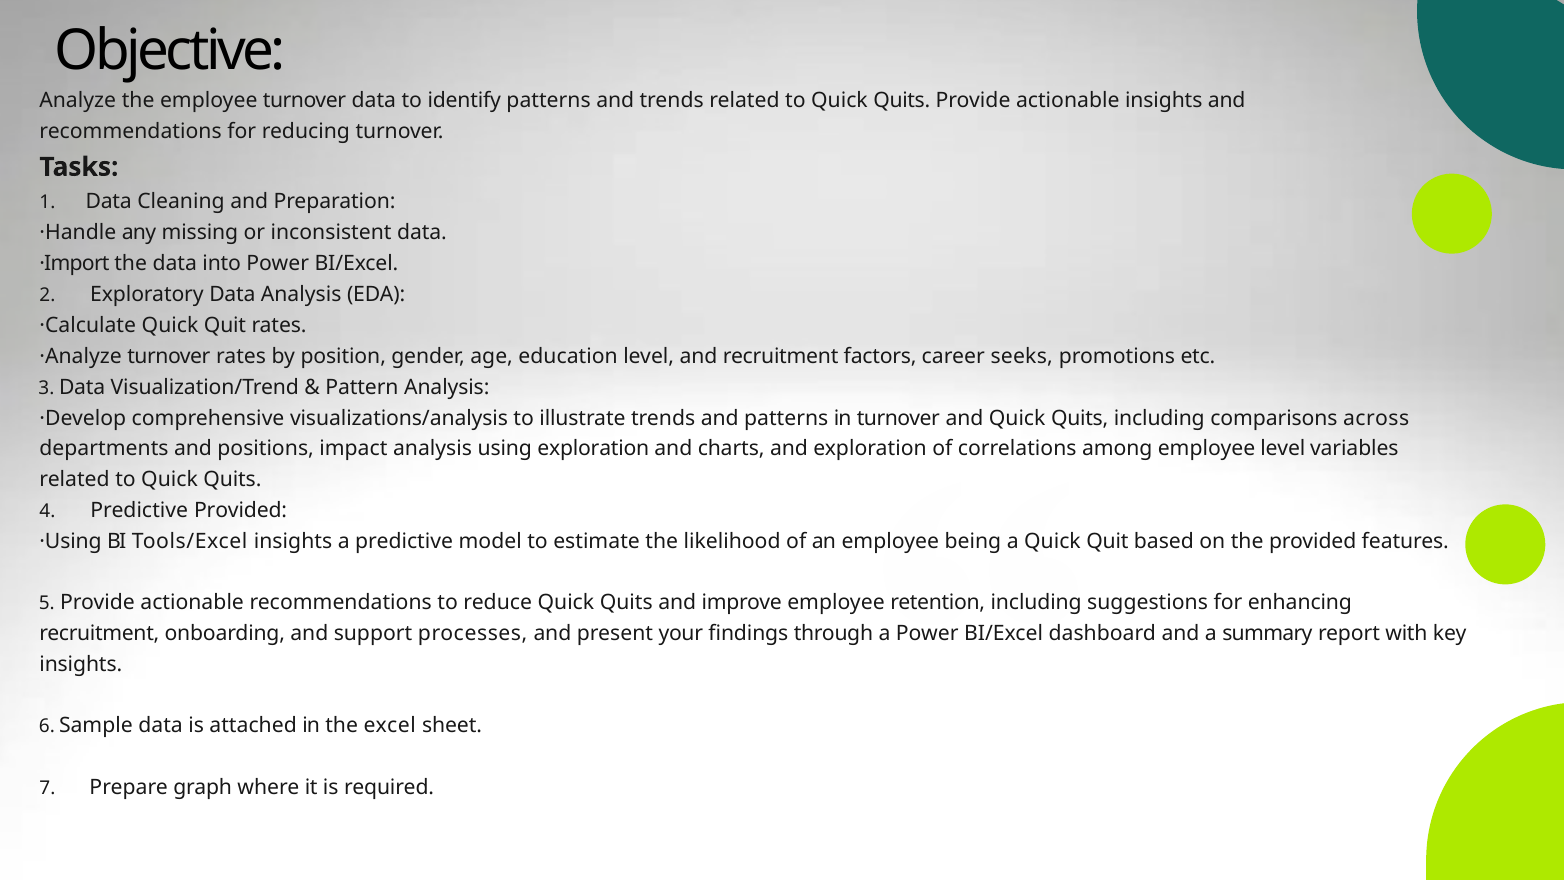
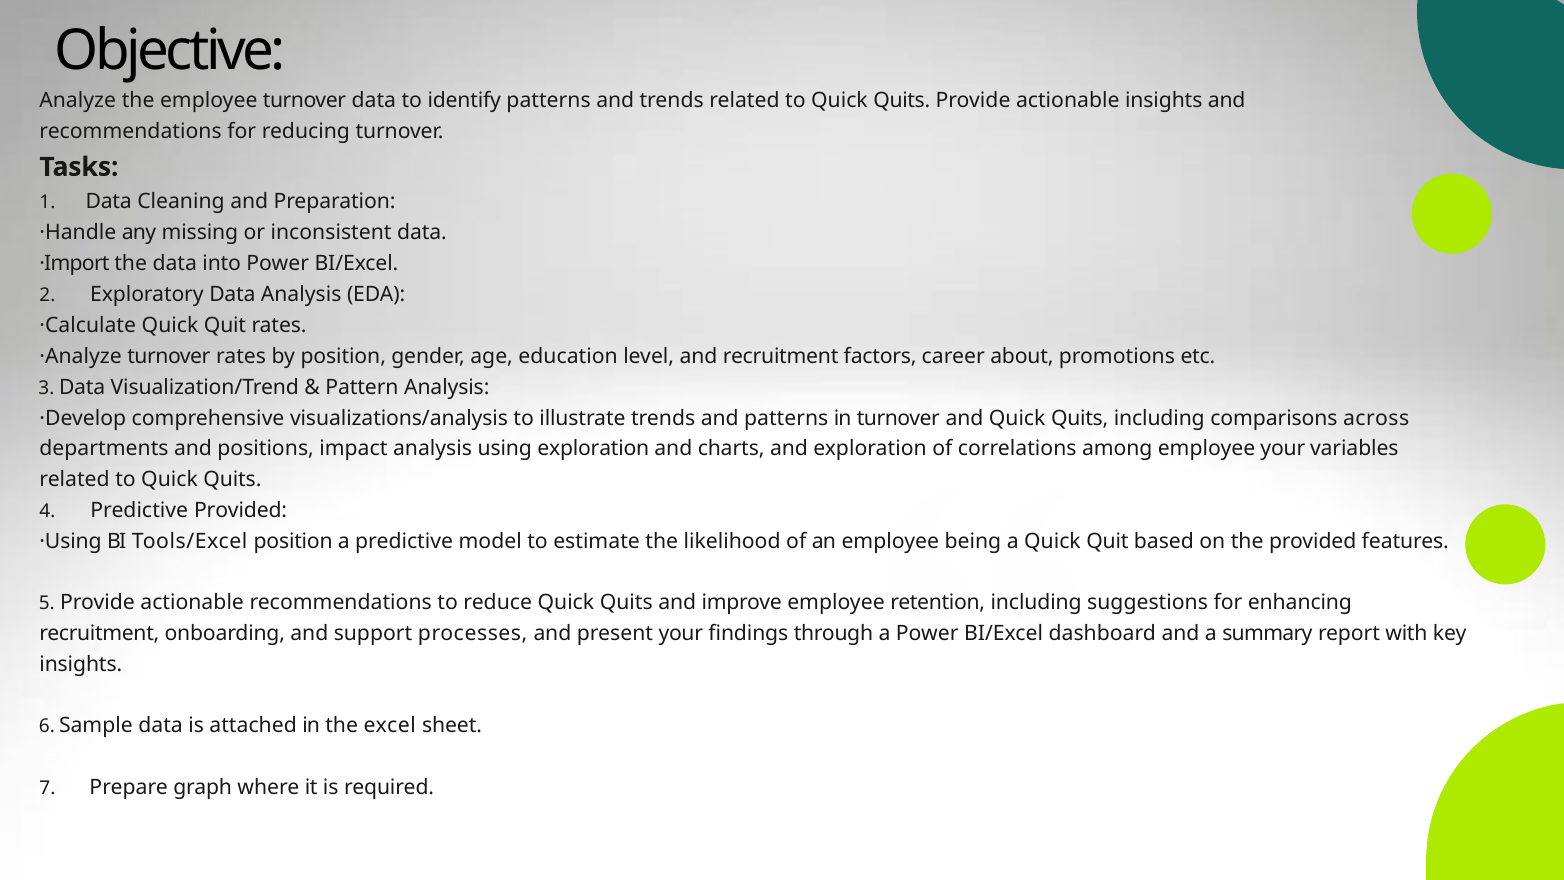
seeks: seeks -> about
employee level: level -> your
Tools/Excel insights: insights -> position
